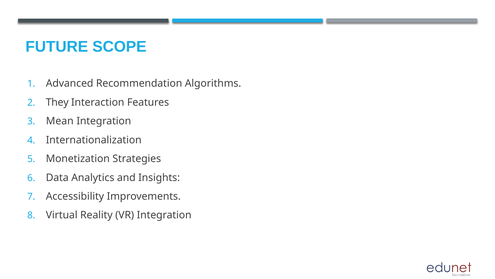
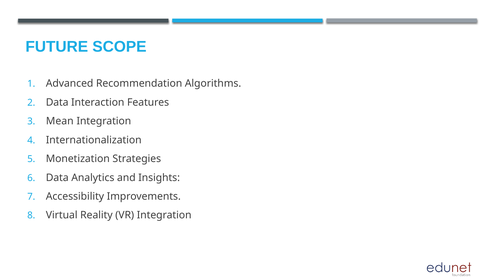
They at (57, 102): They -> Data
